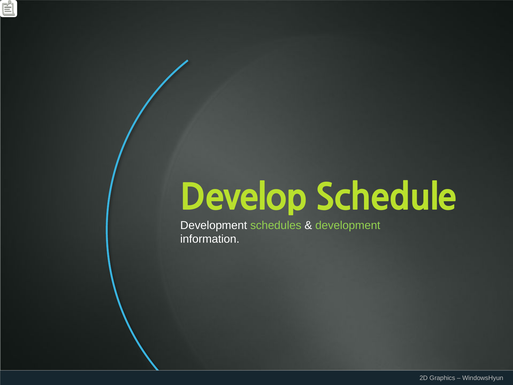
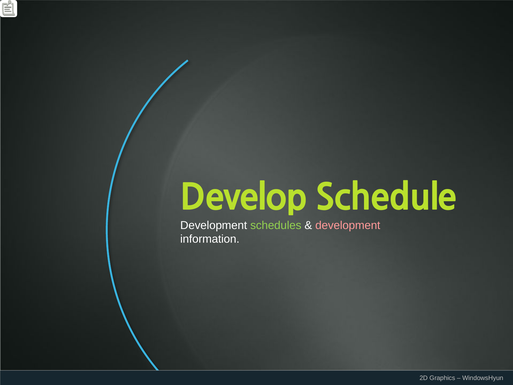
development at (348, 225) colour: light green -> pink
